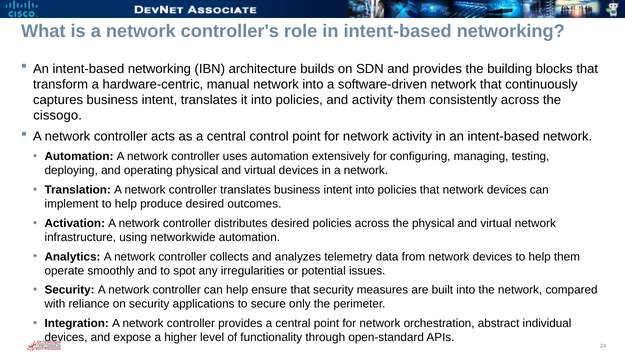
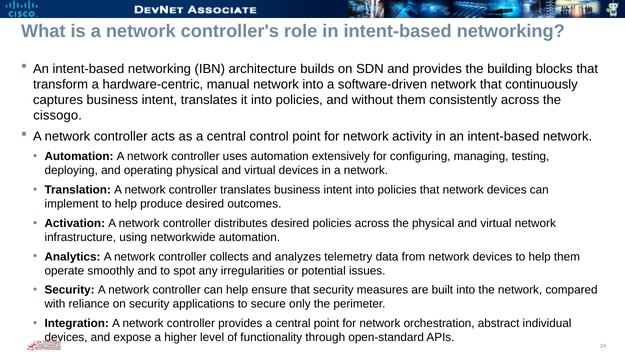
and activity: activity -> without
